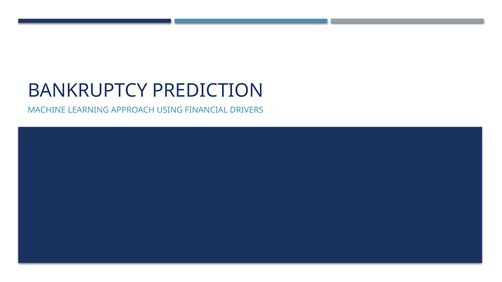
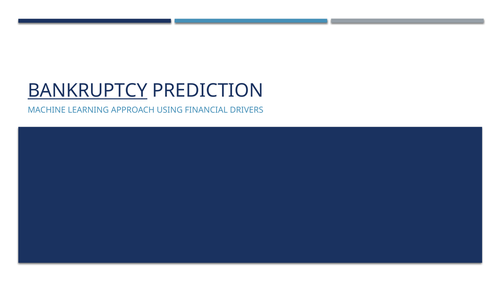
BANKRUPTCY underline: none -> present
